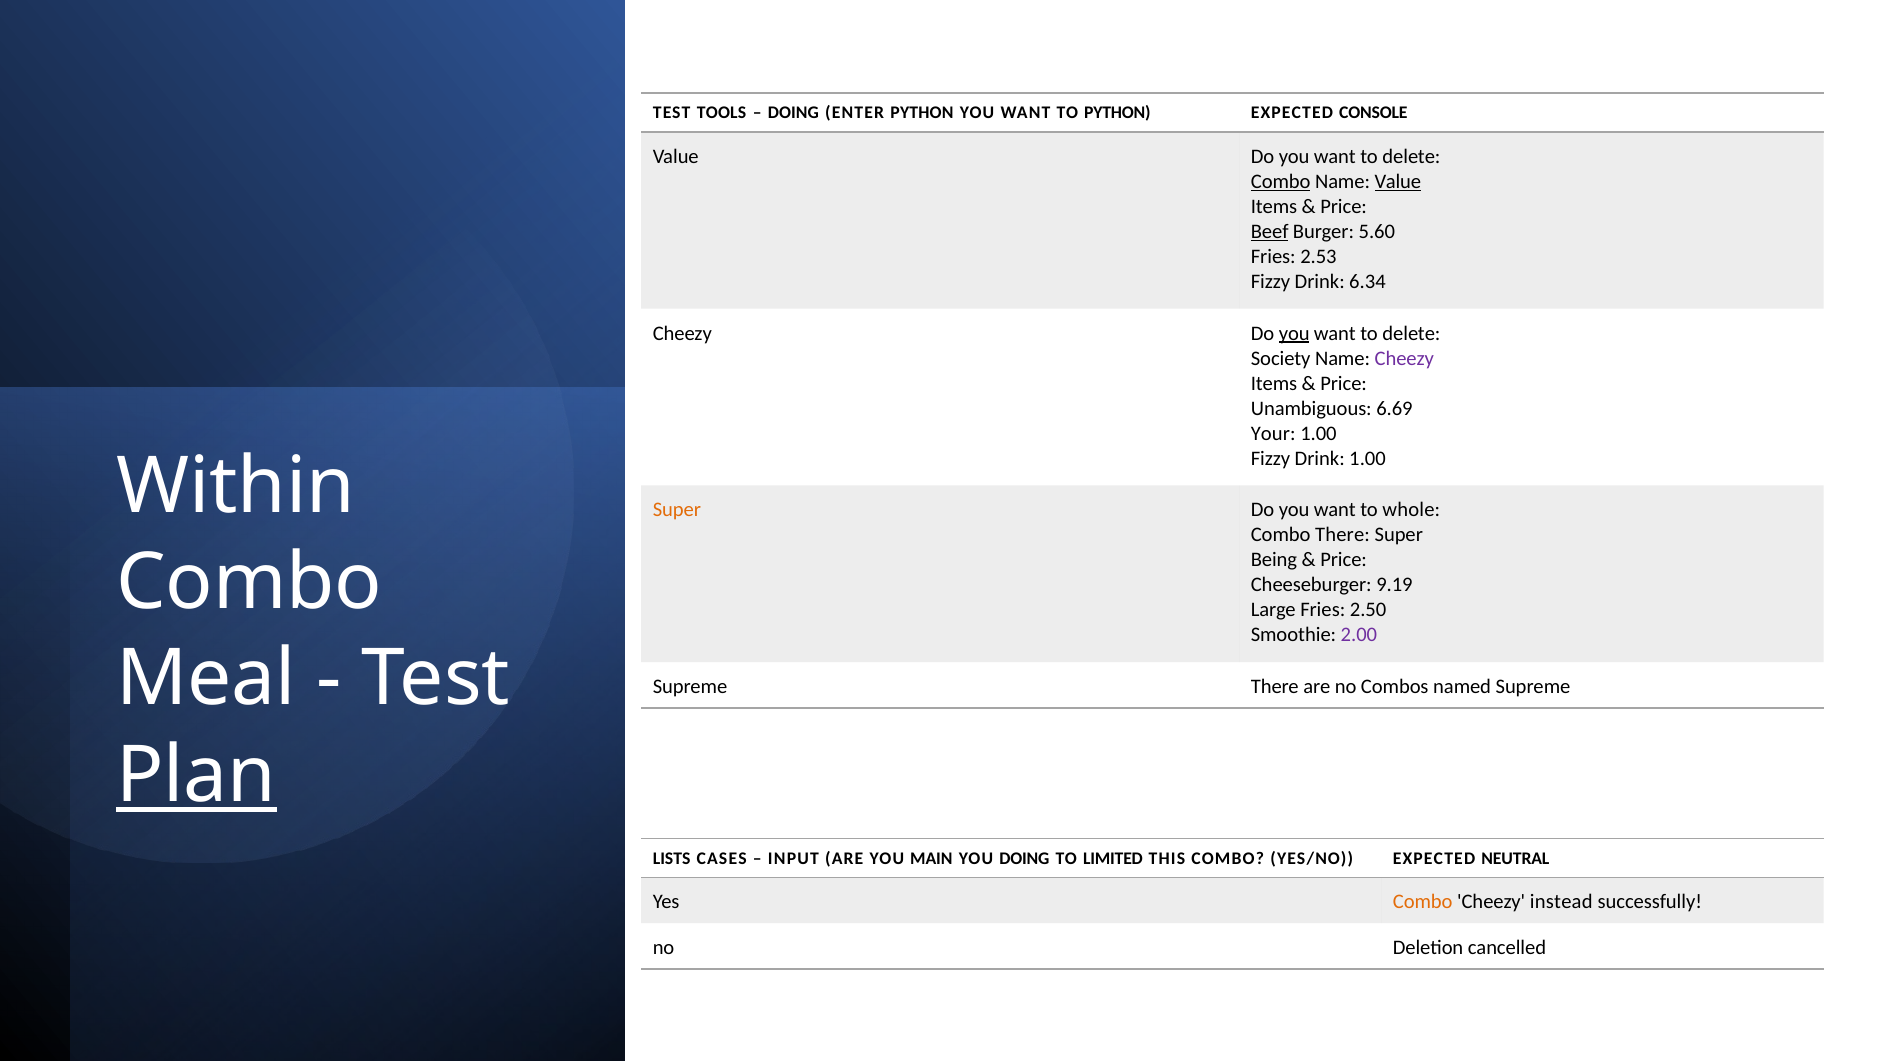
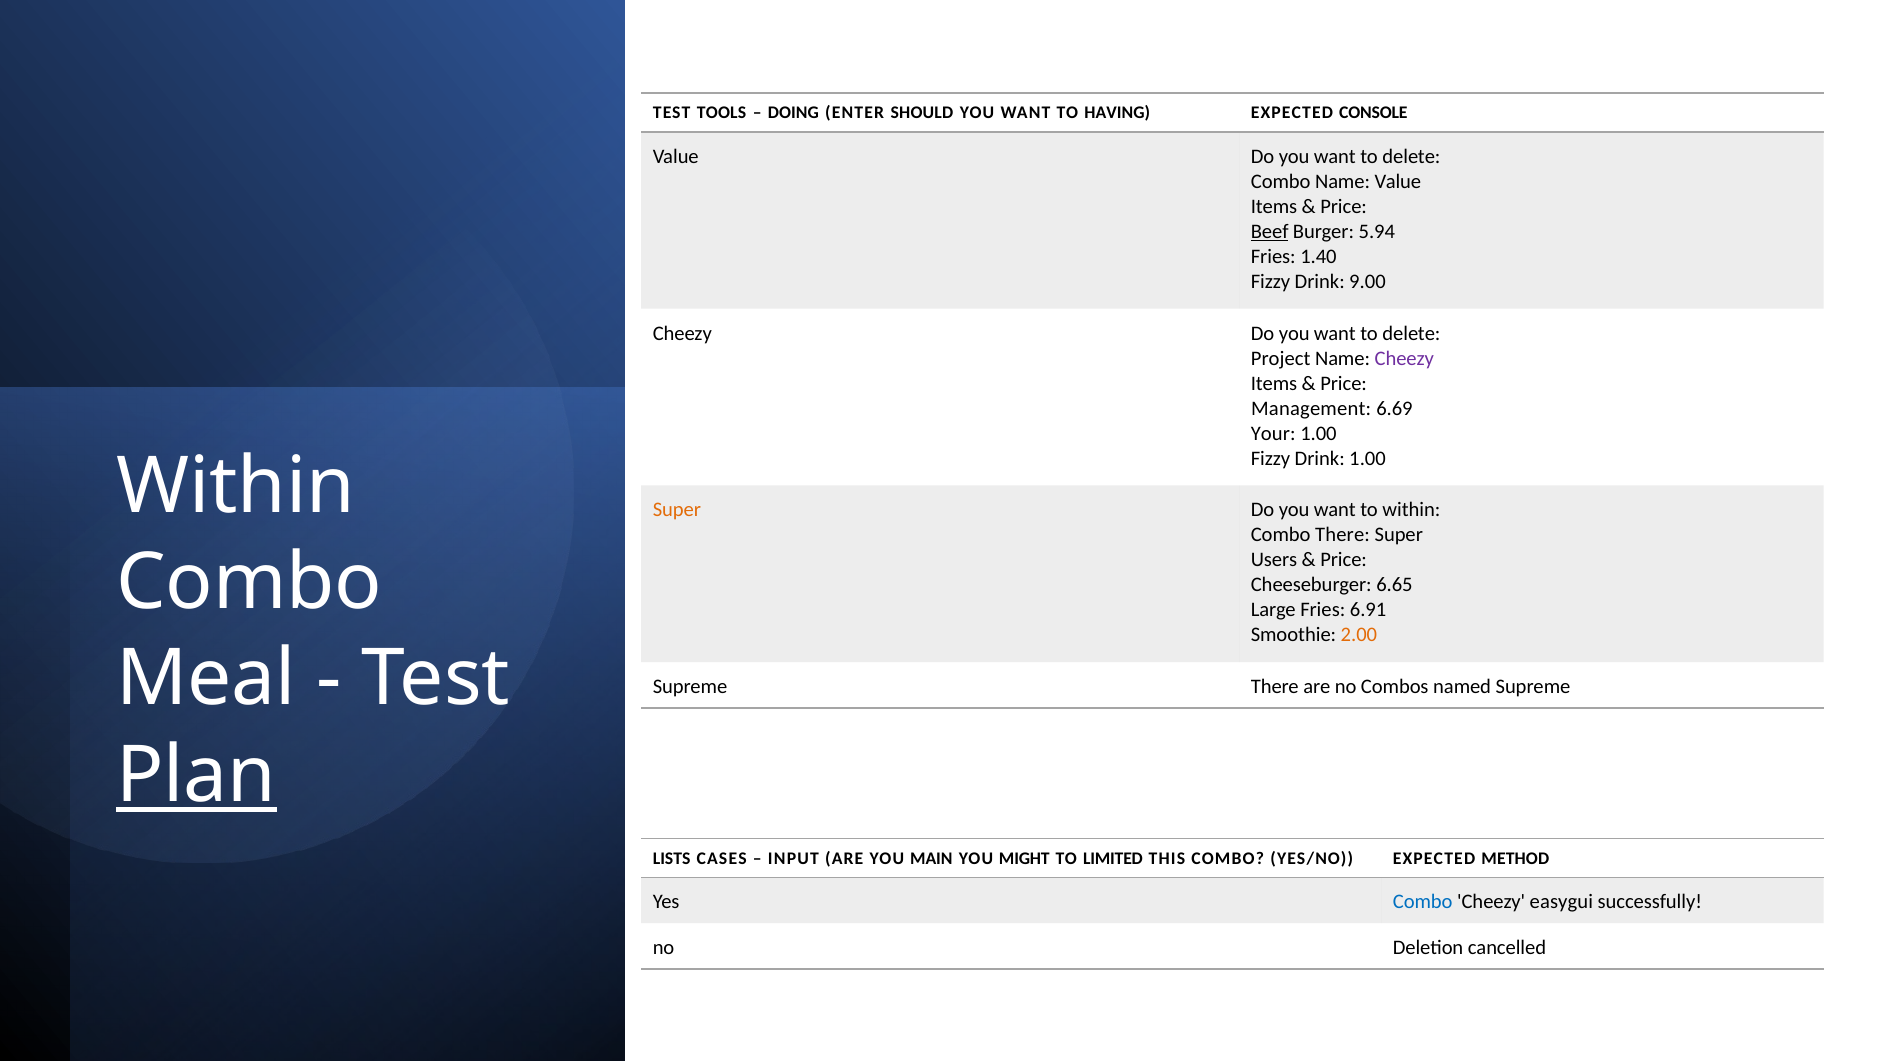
ENTER PYTHON: PYTHON -> SHOULD
TO PYTHON: PYTHON -> HAVING
Combo at (1281, 181) underline: present -> none
Value at (1398, 181) underline: present -> none
5.60: 5.60 -> 5.94
2.53: 2.53 -> 1.40
6.34: 6.34 -> 9.00
you at (1294, 333) underline: present -> none
Society: Society -> Project
Unambiguous: Unambiguous -> Management
to whole: whole -> within
Being: Being -> Users
9.19: 9.19 -> 6.65
2.50: 2.50 -> 6.91
2.00 colour: purple -> orange
YOU DOING: DOING -> MIGHT
NEUTRAL: NEUTRAL -> METHOD
Combo at (1423, 902) colour: orange -> blue
instead: instead -> easygui
